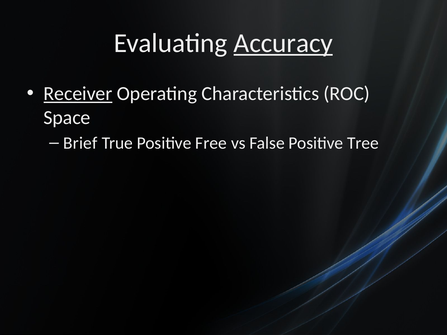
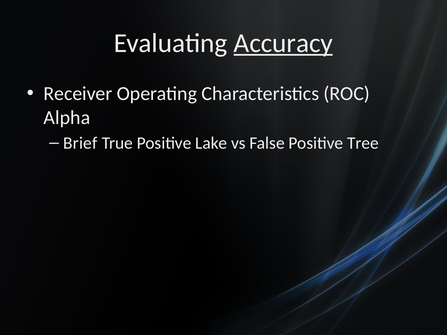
Receiver underline: present -> none
Space: Space -> Alpha
Free: Free -> Lake
